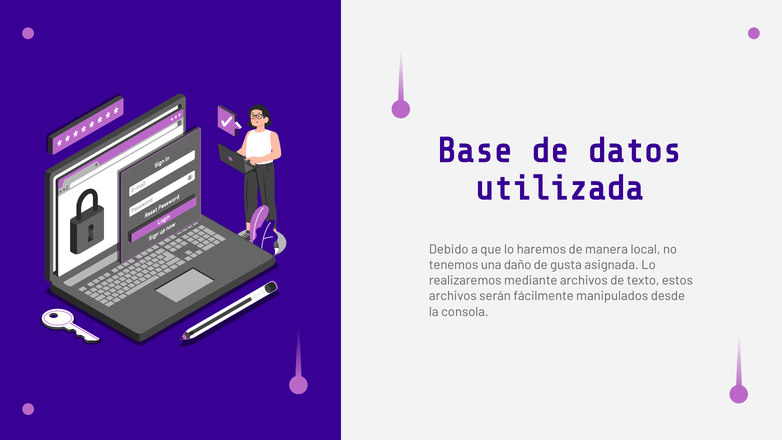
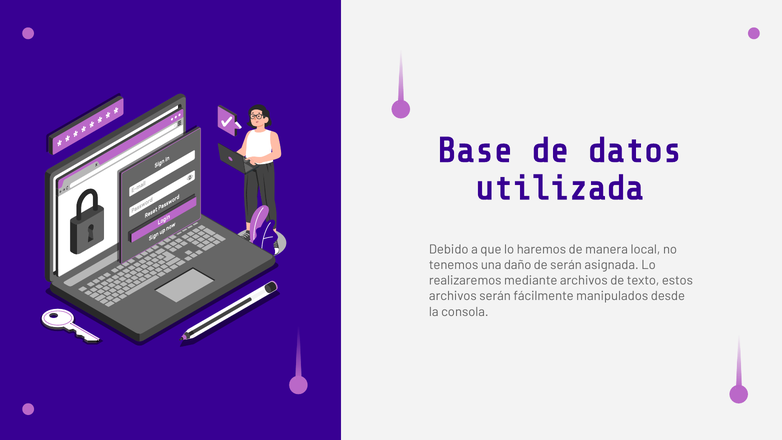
de gusta: gusta -> serán
